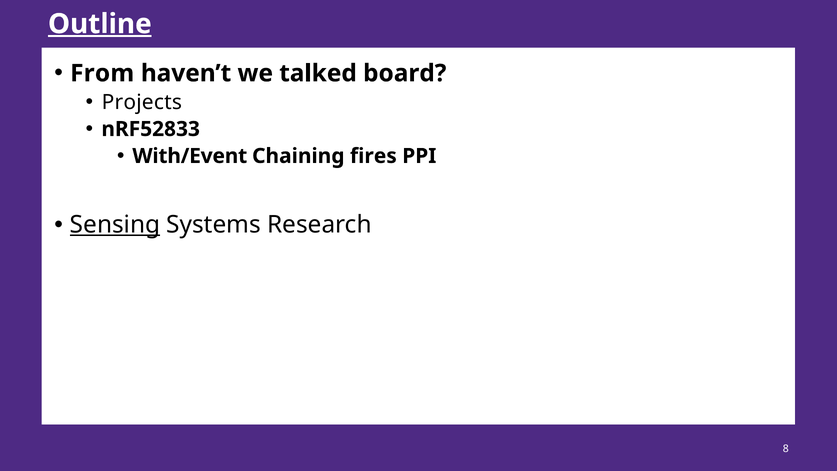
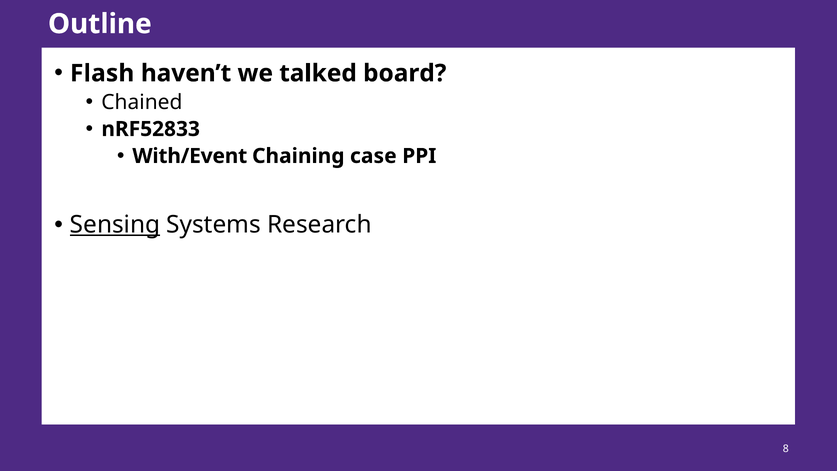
Outline underline: present -> none
From: From -> Flash
Projects: Projects -> Chained
fires: fires -> case
